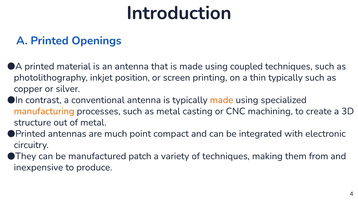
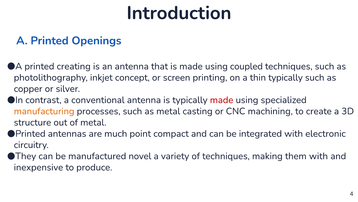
material: material -> creating
position: position -> concept
made at (222, 100) colour: orange -> red
patch: patch -> novel
them from: from -> with
